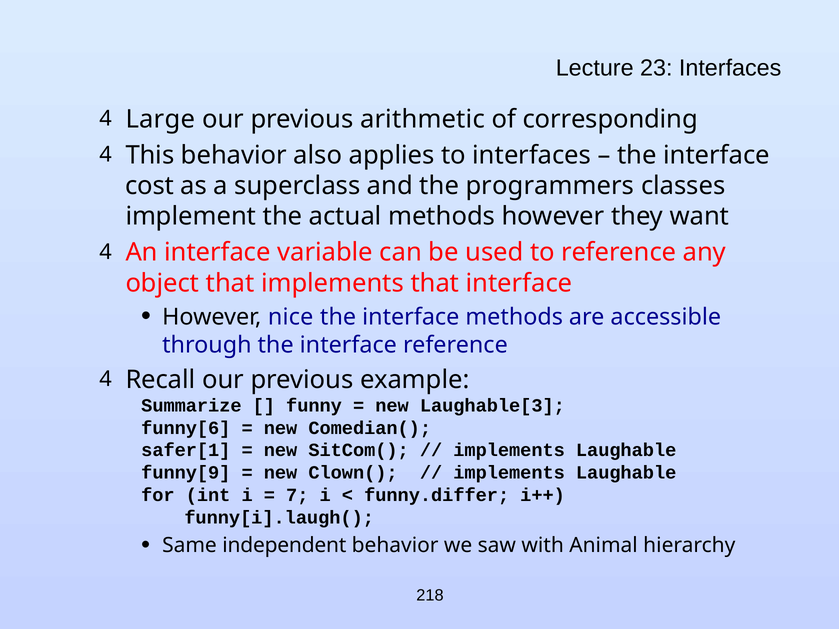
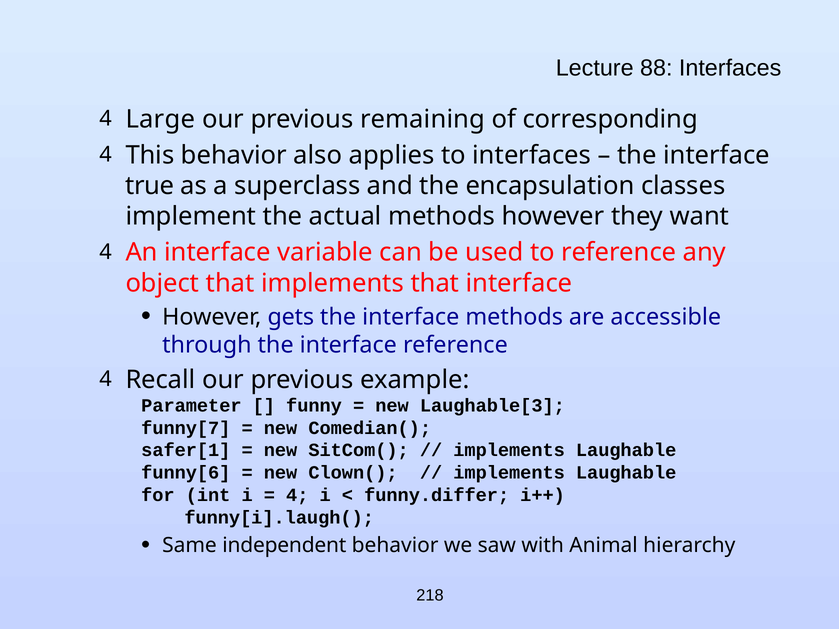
23: 23 -> 88
arithmetic: arithmetic -> remaining
cost: cost -> true
programmers: programmers -> encapsulation
nice: nice -> gets
Summarize: Summarize -> Parameter
funny[6: funny[6 -> funny[7
funny[9: funny[9 -> funny[6
7 at (297, 495): 7 -> 4
